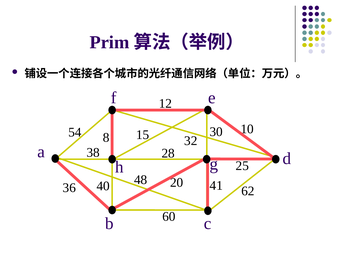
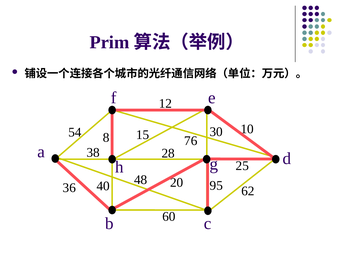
32: 32 -> 76
41: 41 -> 95
